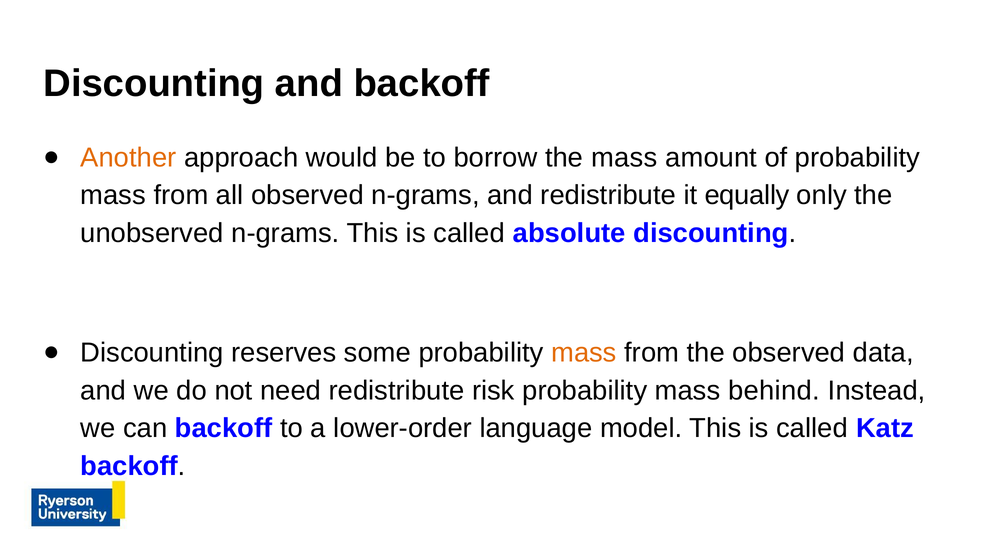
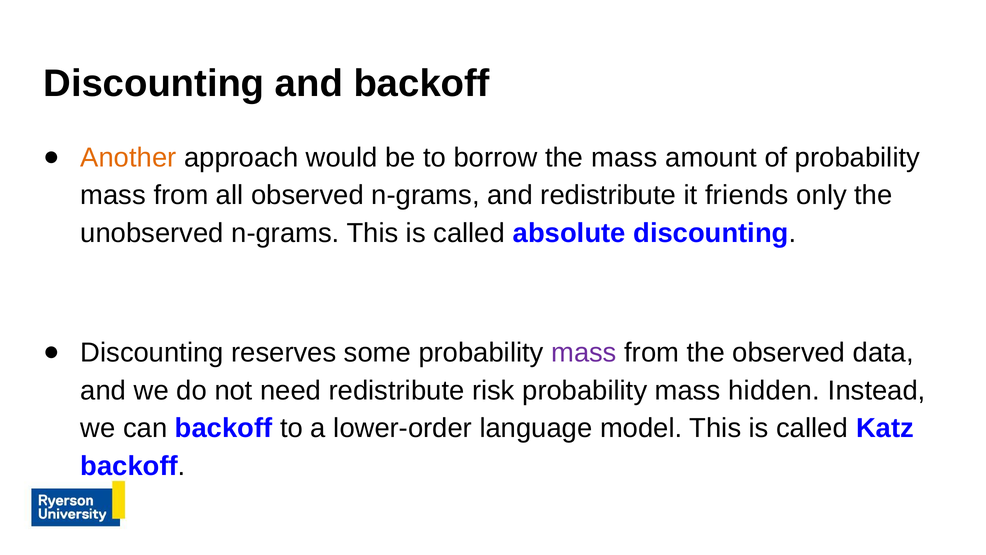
equally: equally -> friends
mass at (584, 352) colour: orange -> purple
behind: behind -> hidden
